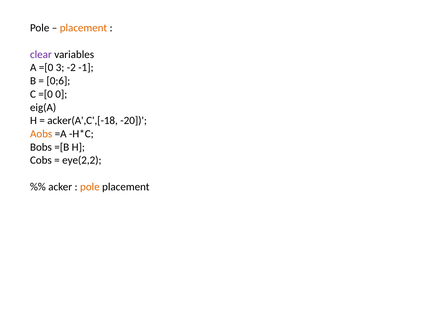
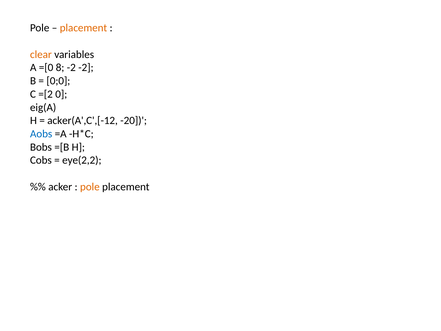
clear colour: purple -> orange
3: 3 -> 8
-2 -1: -1 -> -2
0;6: 0;6 -> 0;0
C =[0: =[0 -> =[2
acker(A',C',[-18: acker(A',C',[-18 -> acker(A',C',[-12
Aobs colour: orange -> blue
